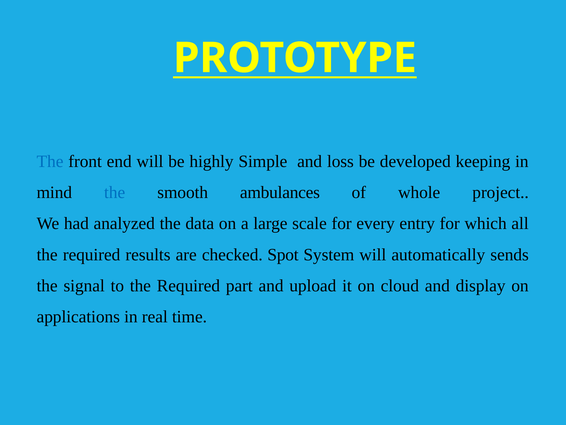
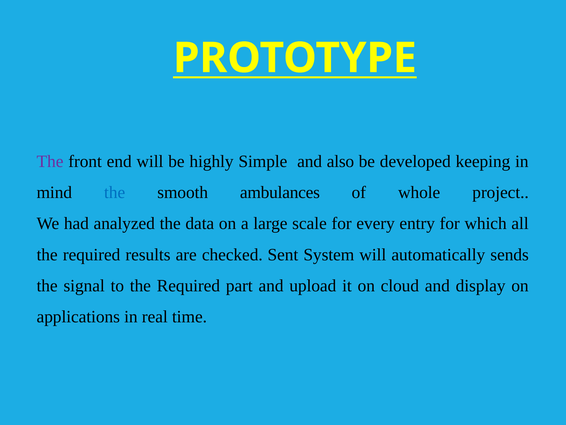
The at (50, 161) colour: blue -> purple
loss: loss -> also
Spot: Spot -> Sent
